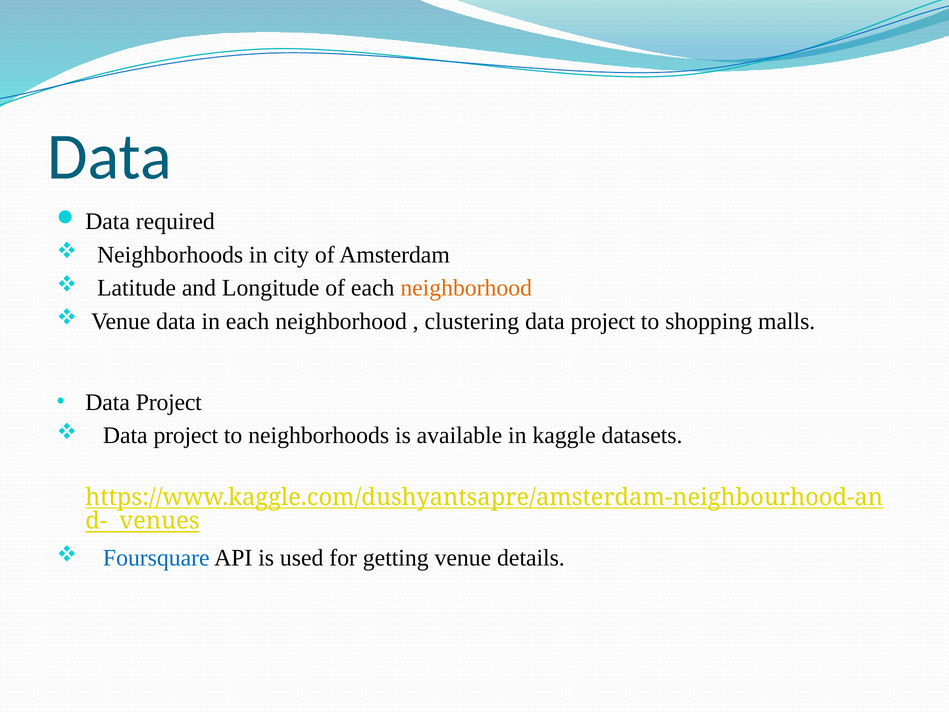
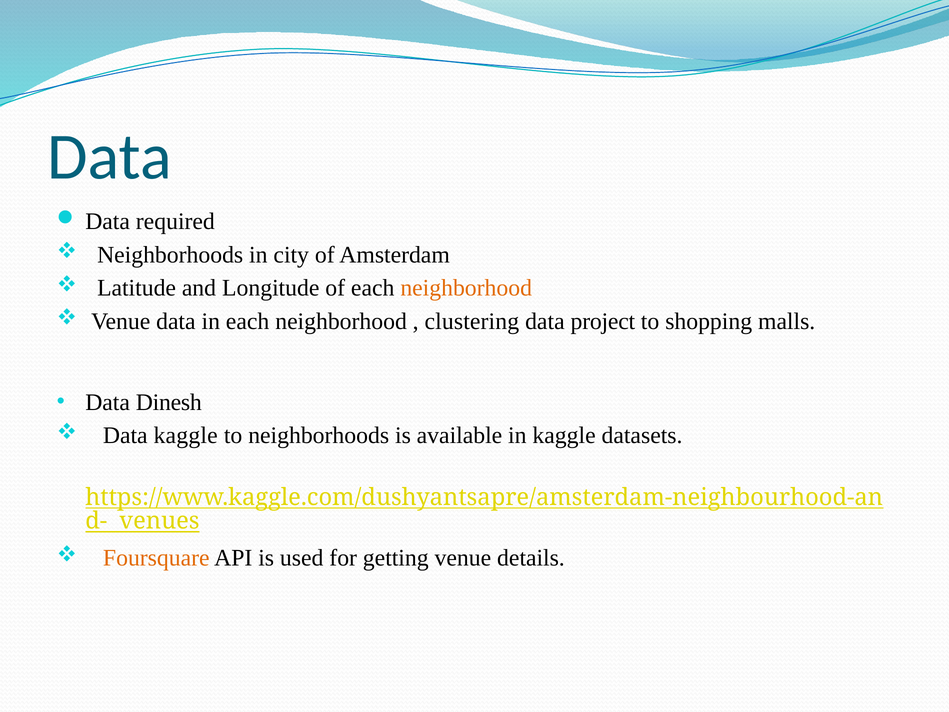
Project at (169, 402): Project -> Dinesh
project at (186, 435): project -> kaggle
Foursquare colour: blue -> orange
